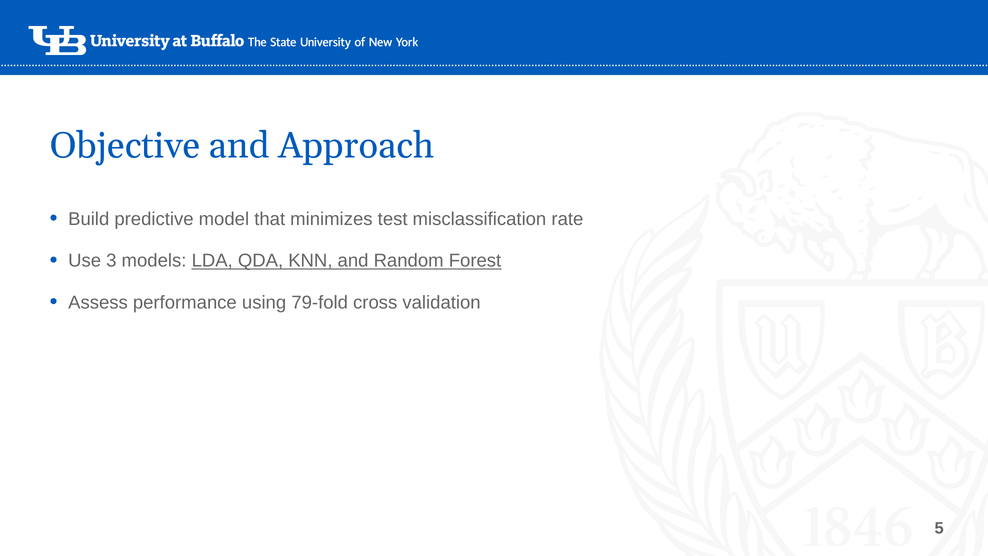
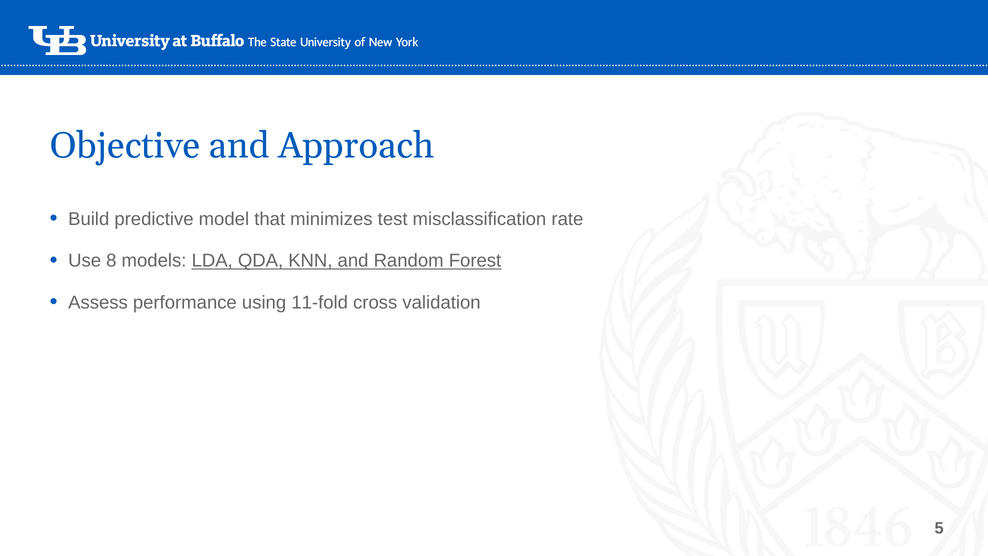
3: 3 -> 8
79-fold: 79-fold -> 11-fold
